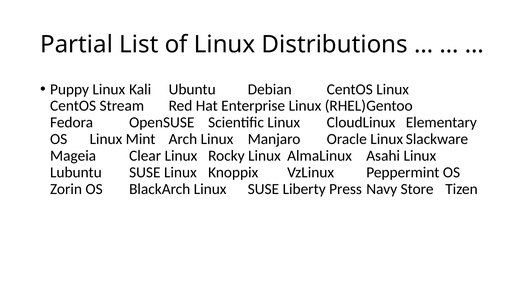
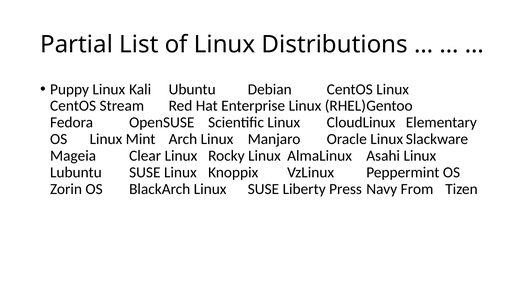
Store: Store -> From
